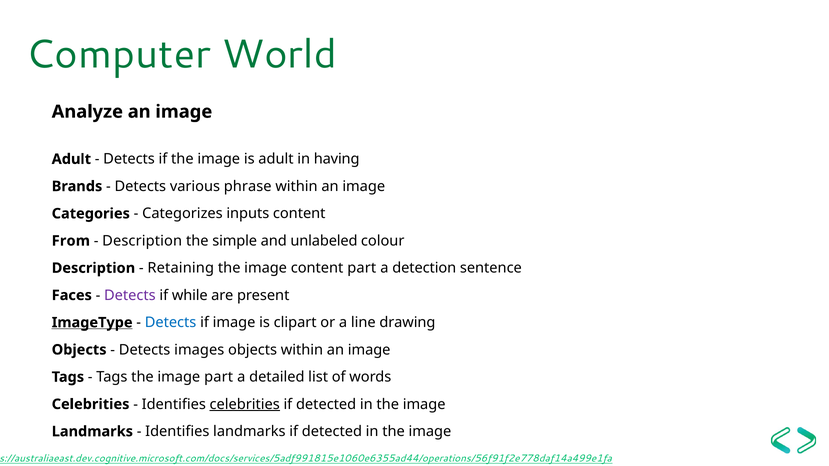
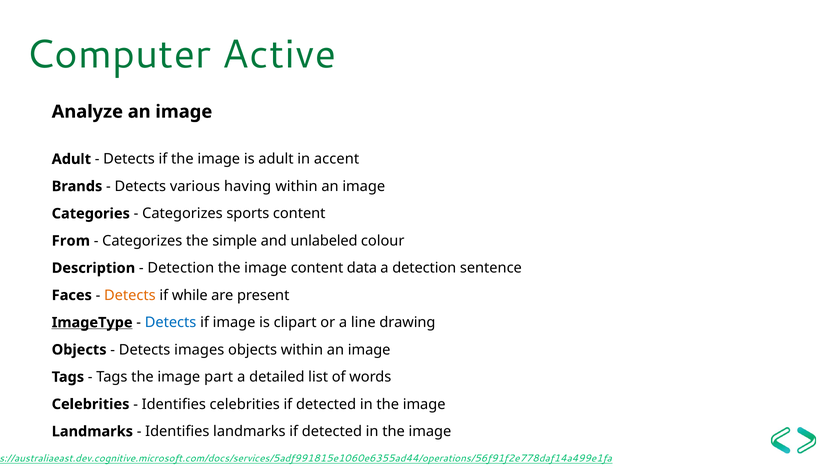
World: World -> Active
having: having -> accent
phrase: phrase -> having
inputs: inputs -> sports
Description at (142, 241): Description -> Categorizes
Retaining at (181, 268): Retaining -> Detection
content part: part -> data
Detects at (130, 295) colour: purple -> orange
celebrities at (245, 404) underline: present -> none
